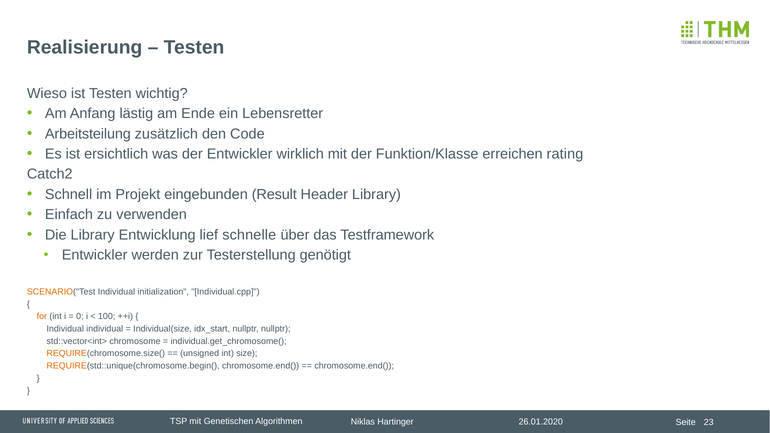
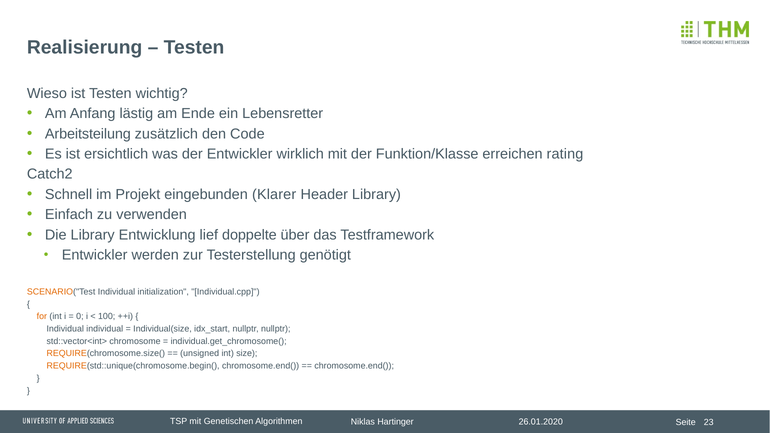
Result: Result -> Klarer
schnelle: schnelle -> doppelte
